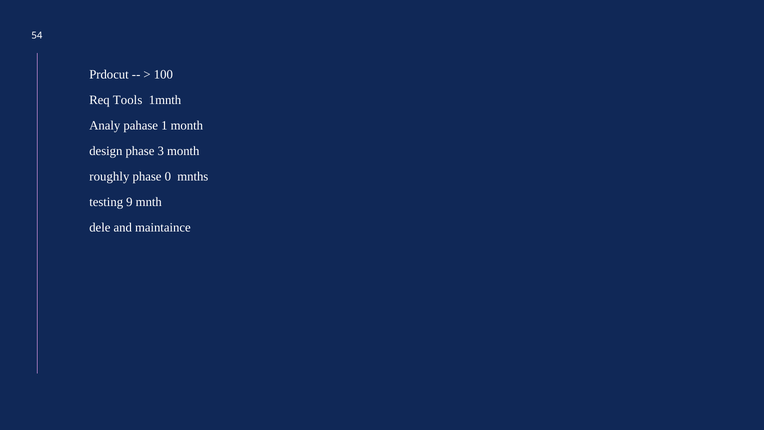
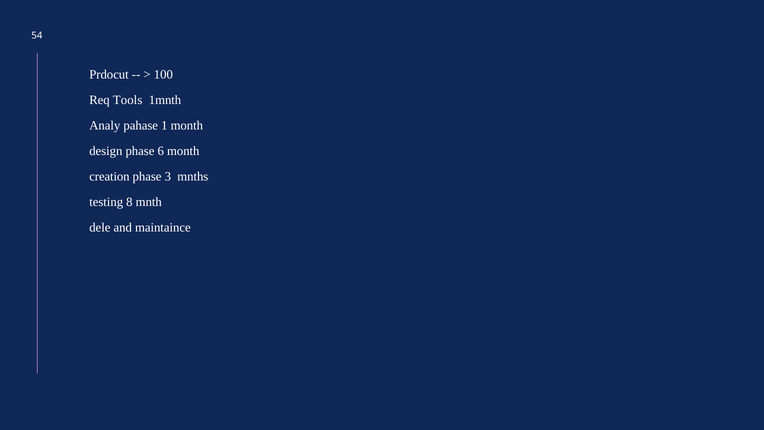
3: 3 -> 6
roughly: roughly -> creation
0: 0 -> 3
9: 9 -> 8
